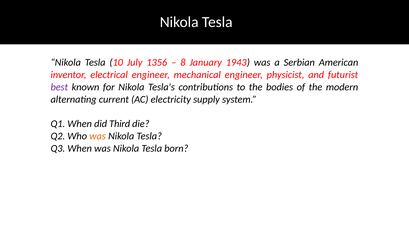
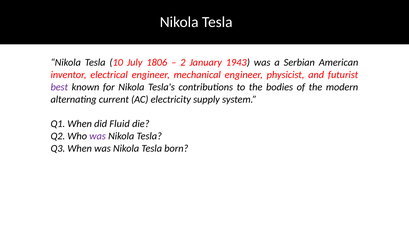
1356: 1356 -> 1806
8: 8 -> 2
Third: Third -> Fluid
was at (98, 136) colour: orange -> purple
